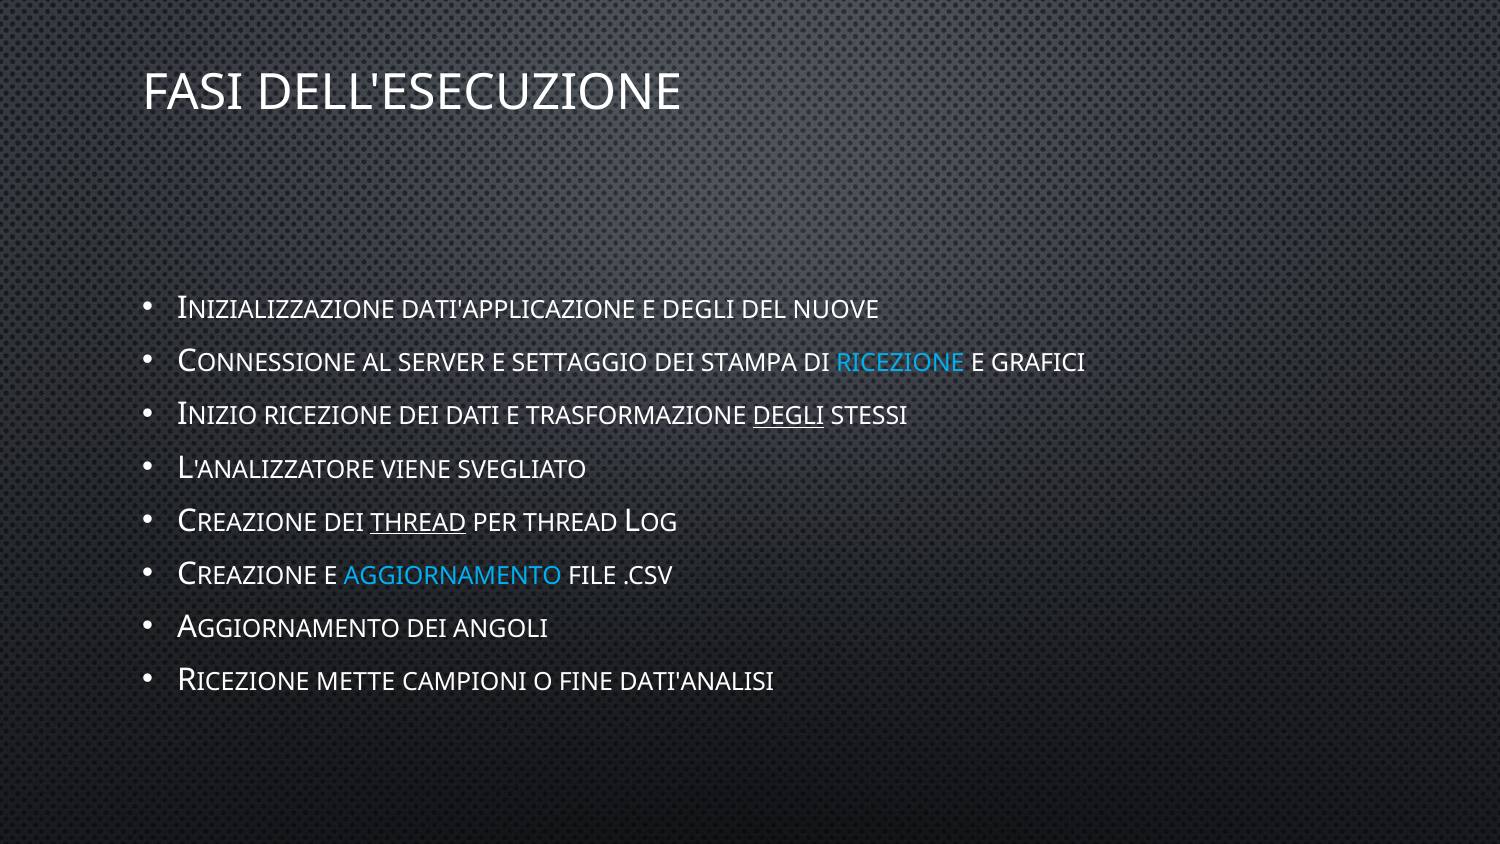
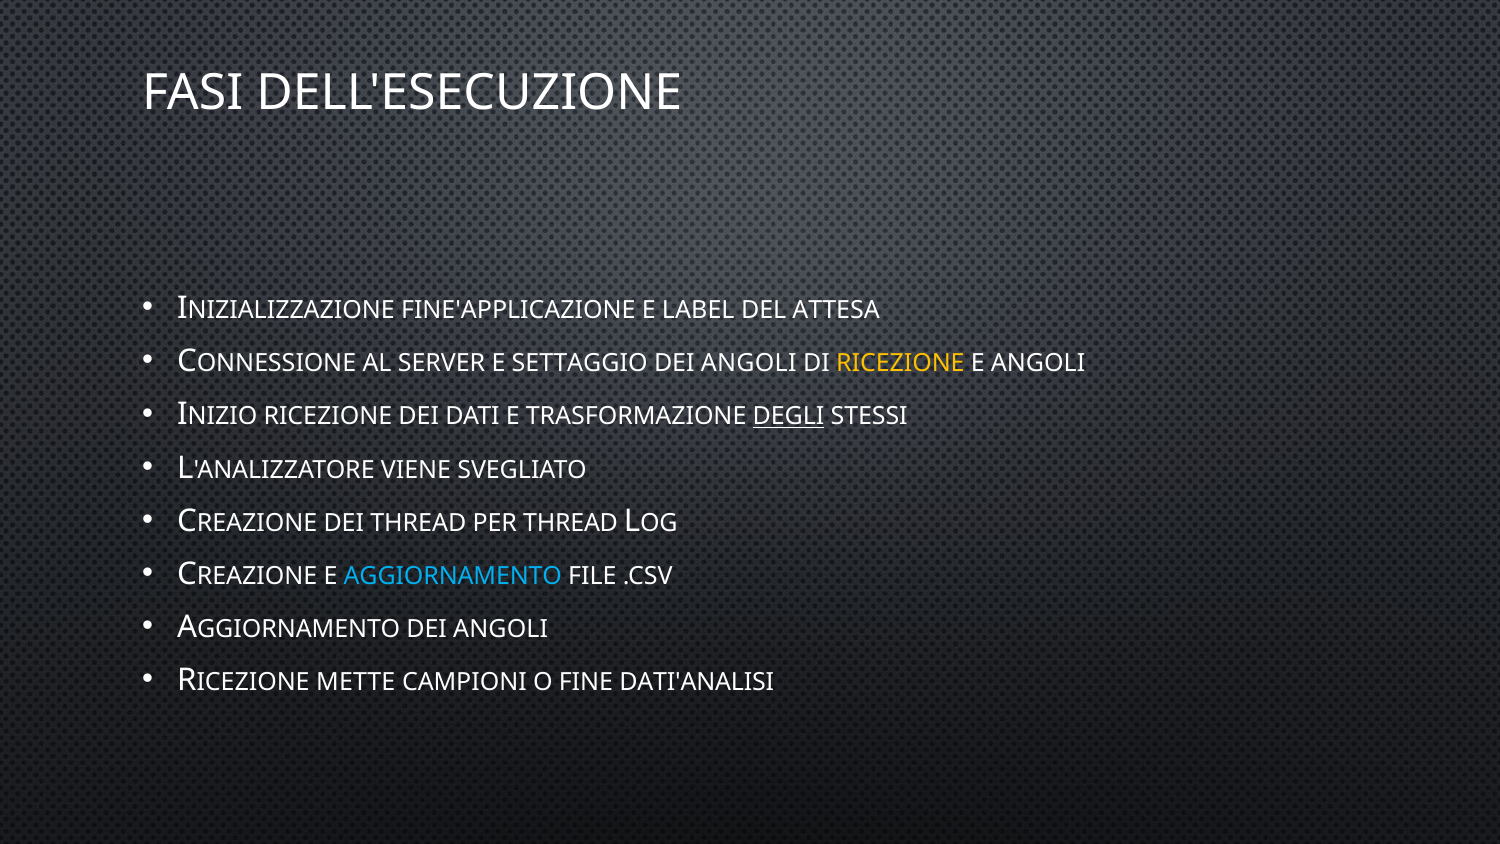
DATI'APPLICAZIONE: DATI'APPLICAZIONE -> FINE'APPLICAZIONE
E DEGLI: DEGLI -> LABEL
NUOVE: NUOVE -> ATTESA
STAMPA at (749, 363): STAMPA -> ANGOLI
RICEZIONE at (900, 363) colour: light blue -> yellow
E GRAFICI: GRAFICI -> ANGOLI
THREAD at (418, 523) underline: present -> none
